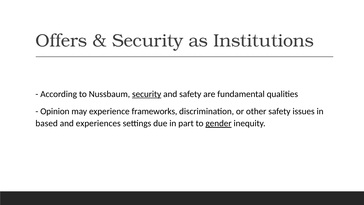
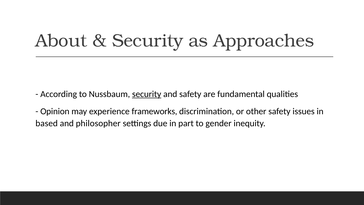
Offers: Offers -> About
Institutions: Institutions -> Approaches
experiences: experiences -> philosopher
gender underline: present -> none
